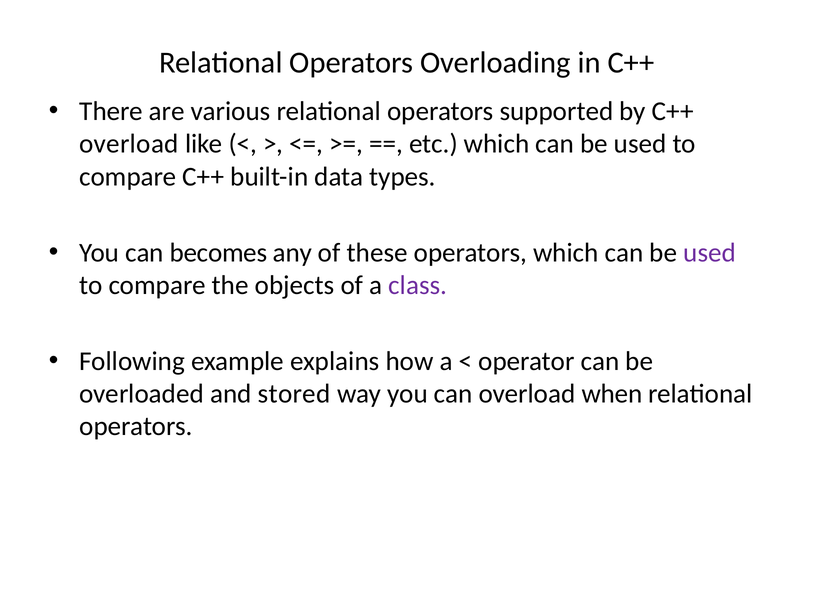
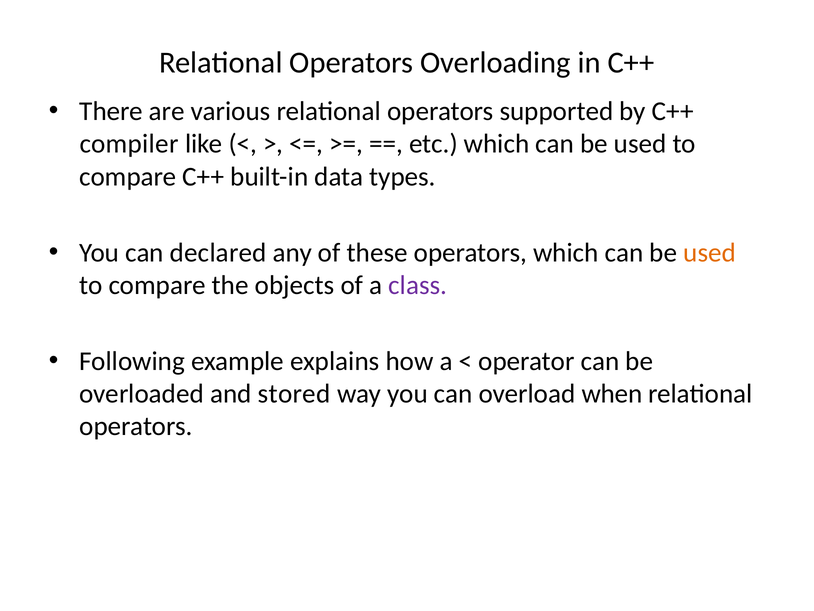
overload at (129, 144): overload -> compiler
becomes: becomes -> declared
used at (710, 252) colour: purple -> orange
